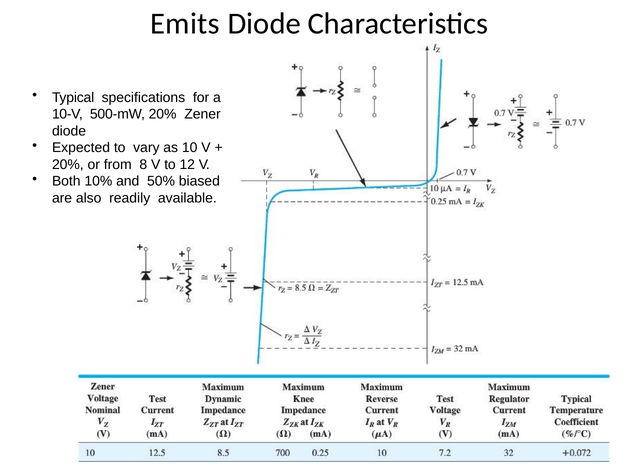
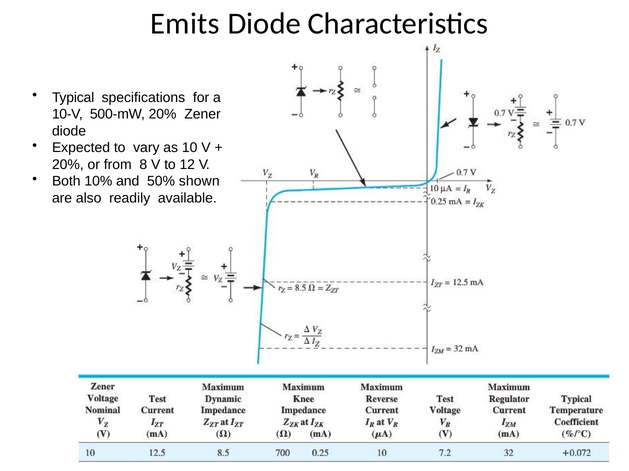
biased: biased -> shown
